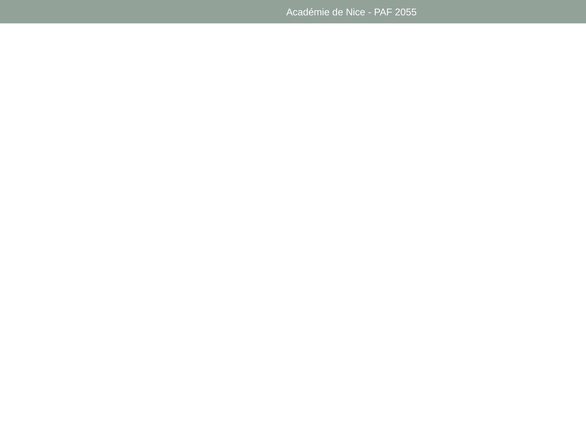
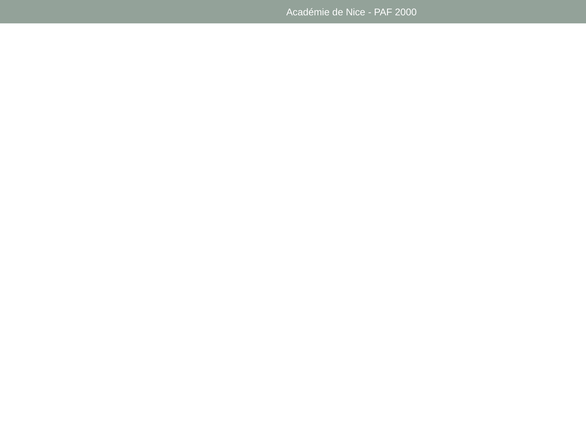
2055: 2055 -> 2000
